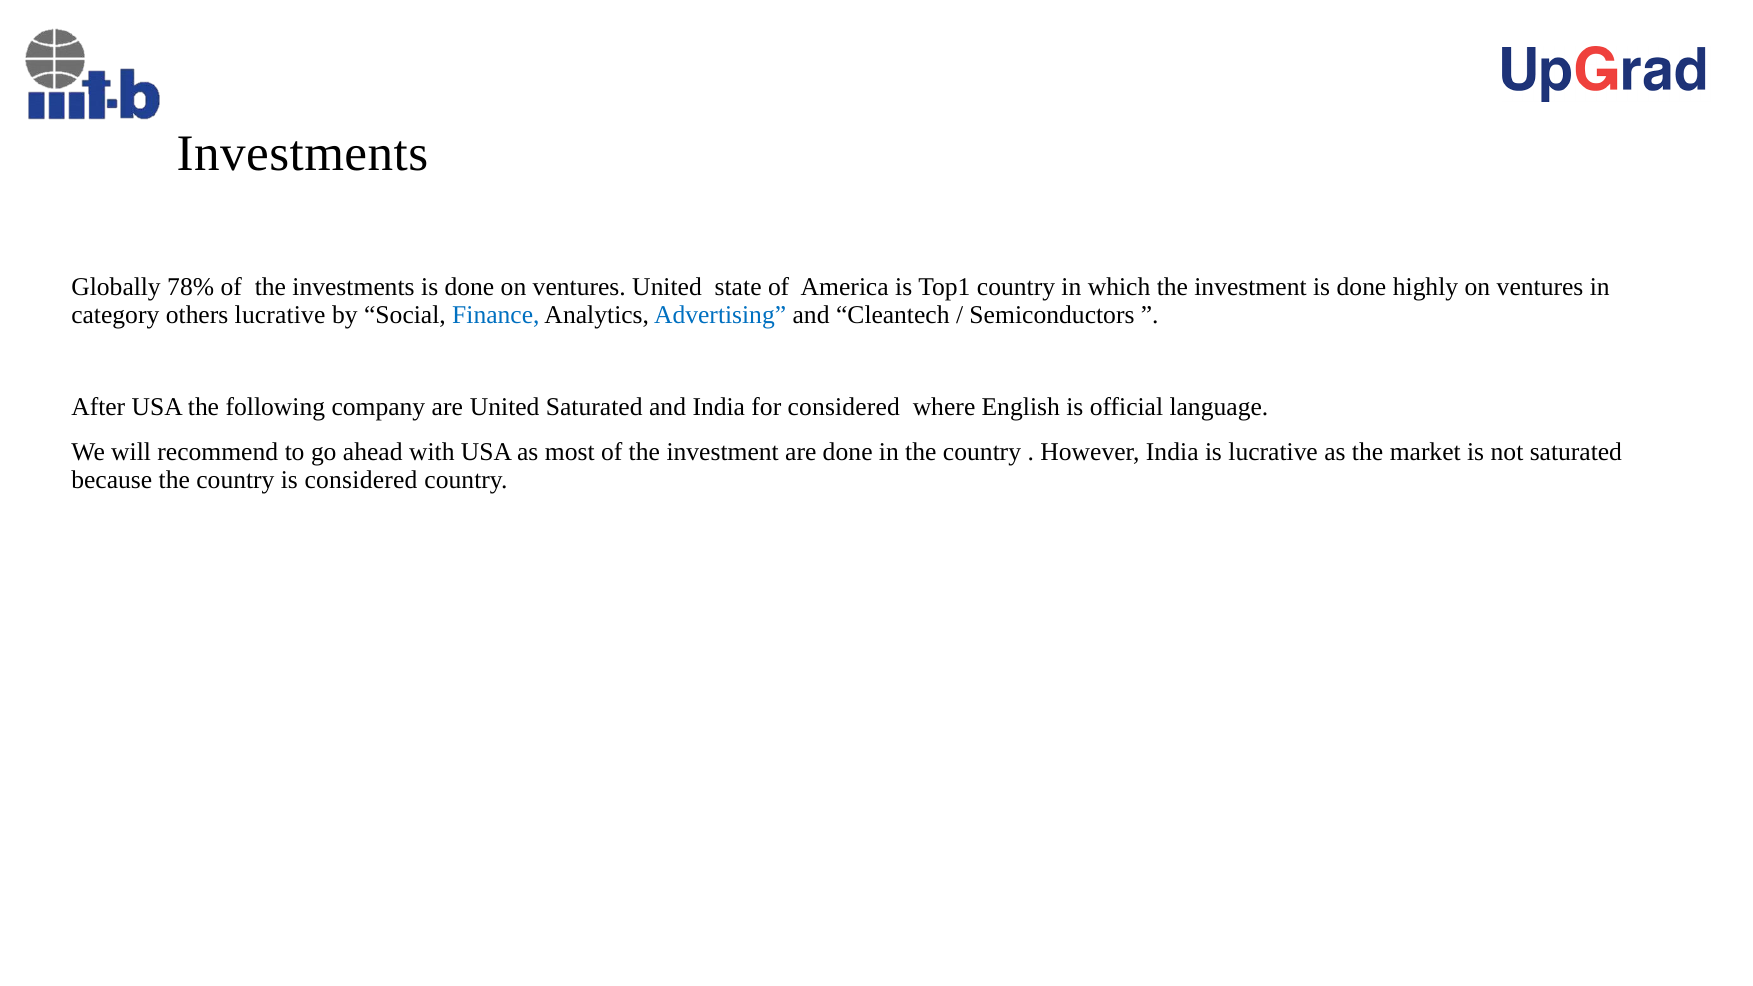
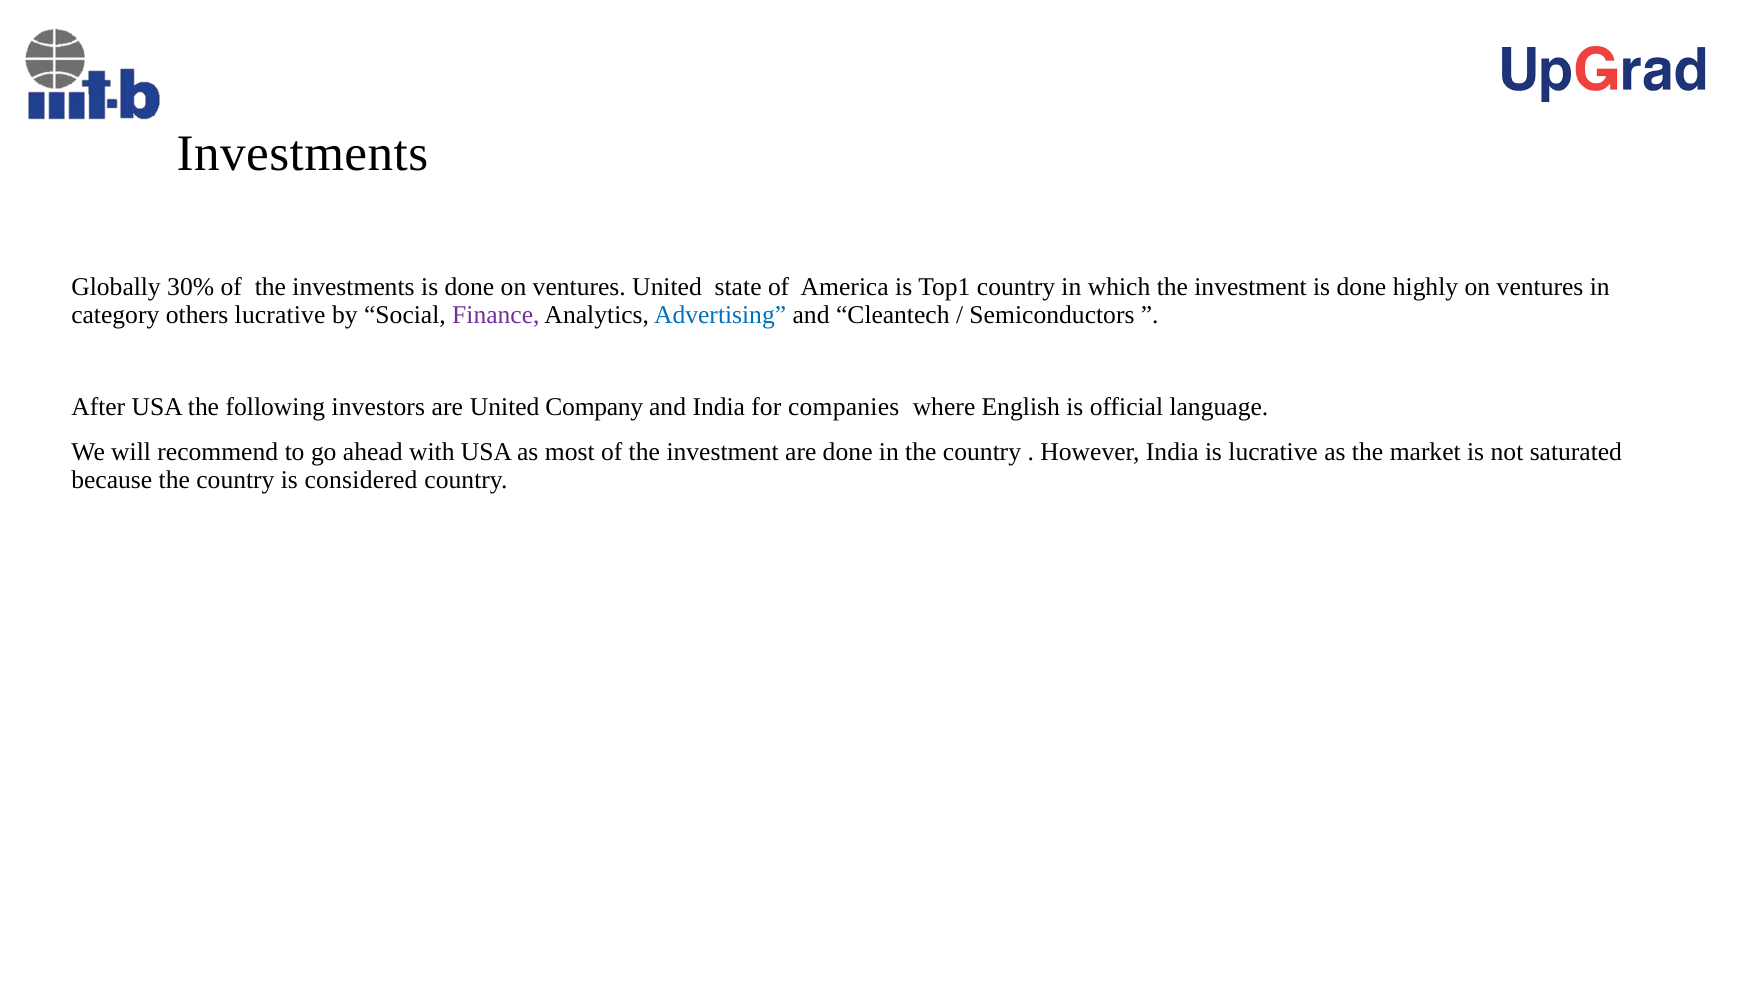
78%: 78% -> 30%
Finance colour: blue -> purple
company: company -> investors
United Saturated: Saturated -> Company
for considered: considered -> companies
